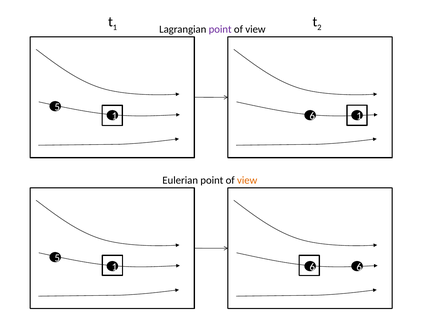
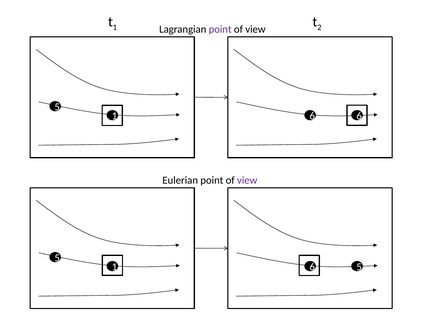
1 1: 1 -> 6
view at (247, 180) colour: orange -> purple
6 at (359, 267): 6 -> 5
